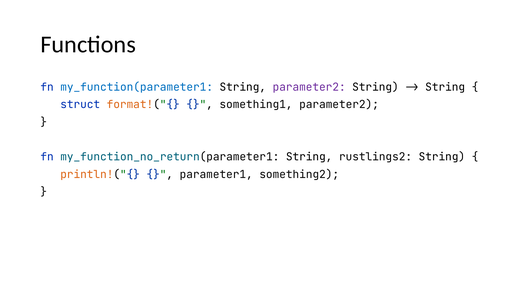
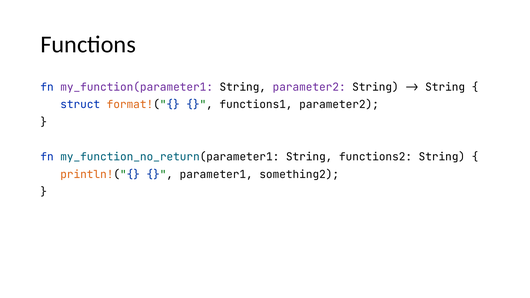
my_function(parameter1 colour: blue -> purple
something1: something1 -> functions1
rustlings2: rustlings2 -> functions2
